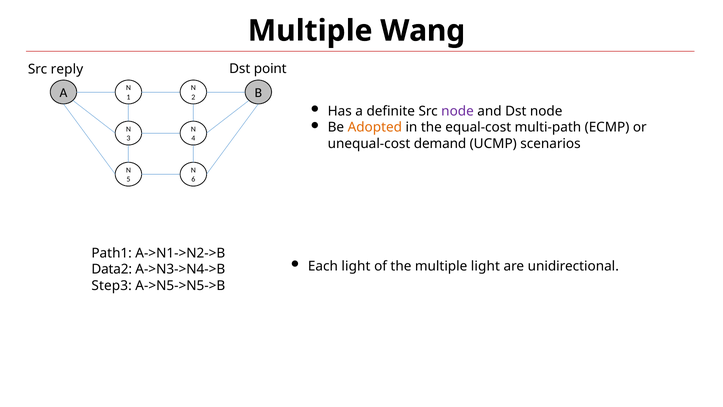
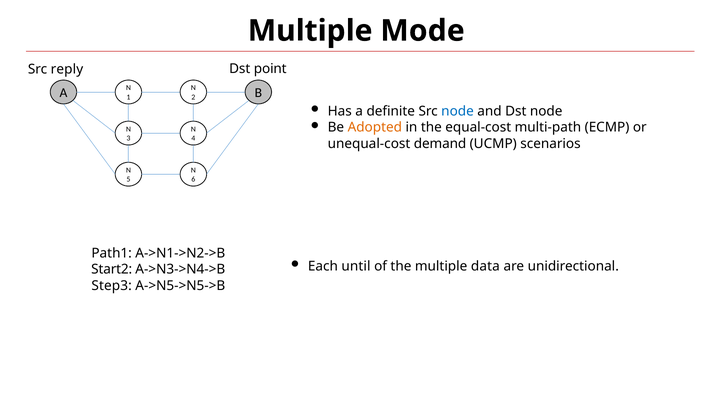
Wang: Wang -> Mode
node at (458, 111) colour: purple -> blue
Each light: light -> until
multiple light: light -> data
Data2: Data2 -> Start2
